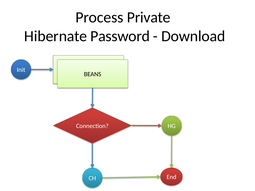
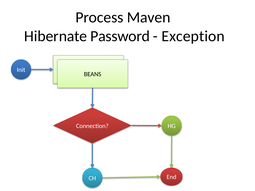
Private: Private -> Maven
Download: Download -> Exception
